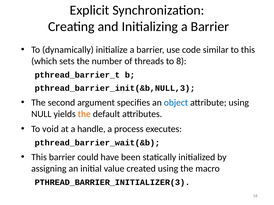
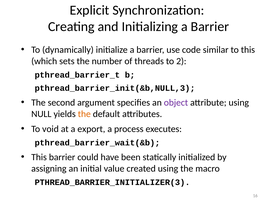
8: 8 -> 2
object colour: blue -> purple
handle: handle -> export
